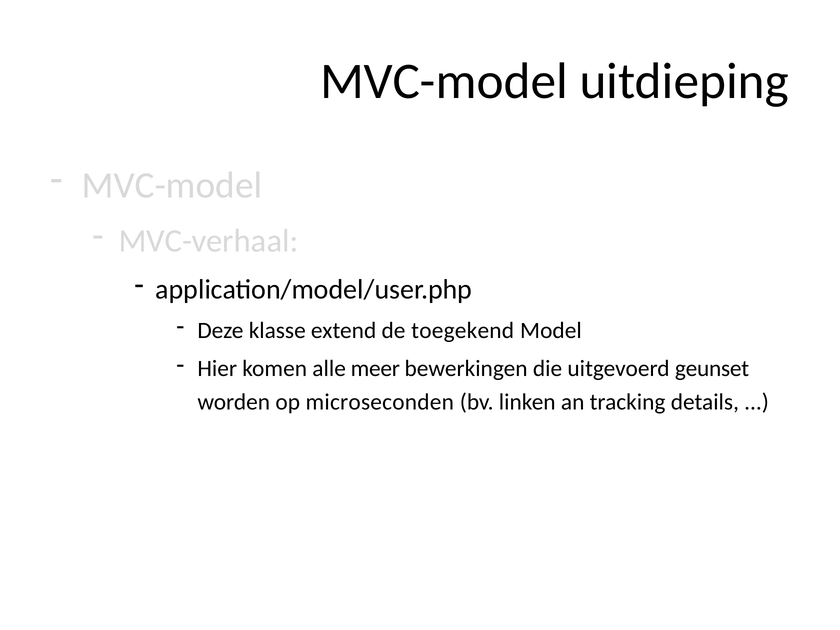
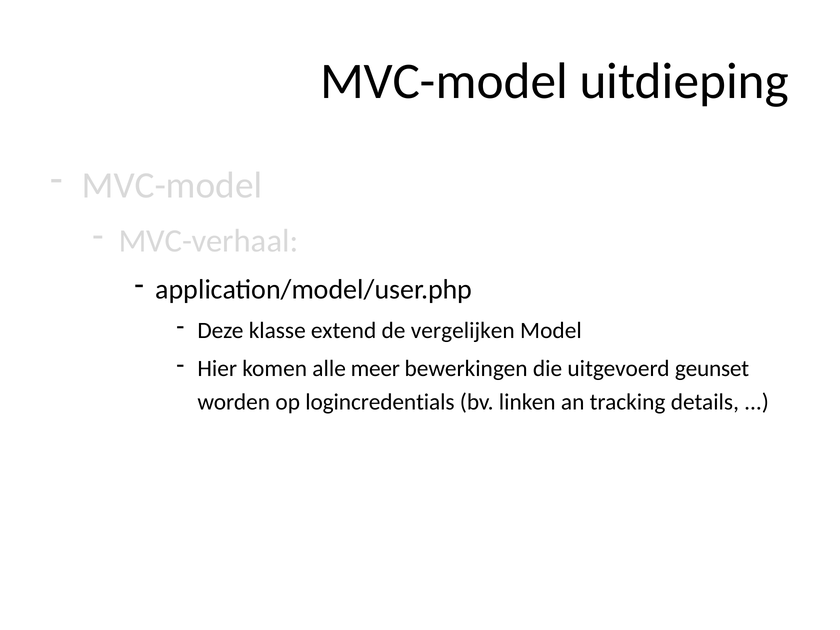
toegekend: toegekend -> vergelijken
microseconden: microseconden -> logincredentials
